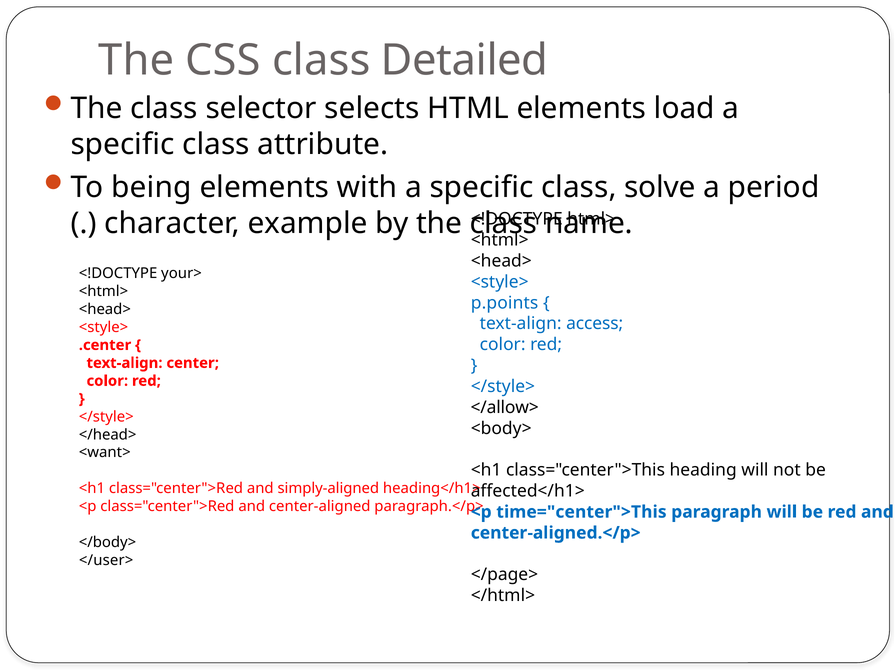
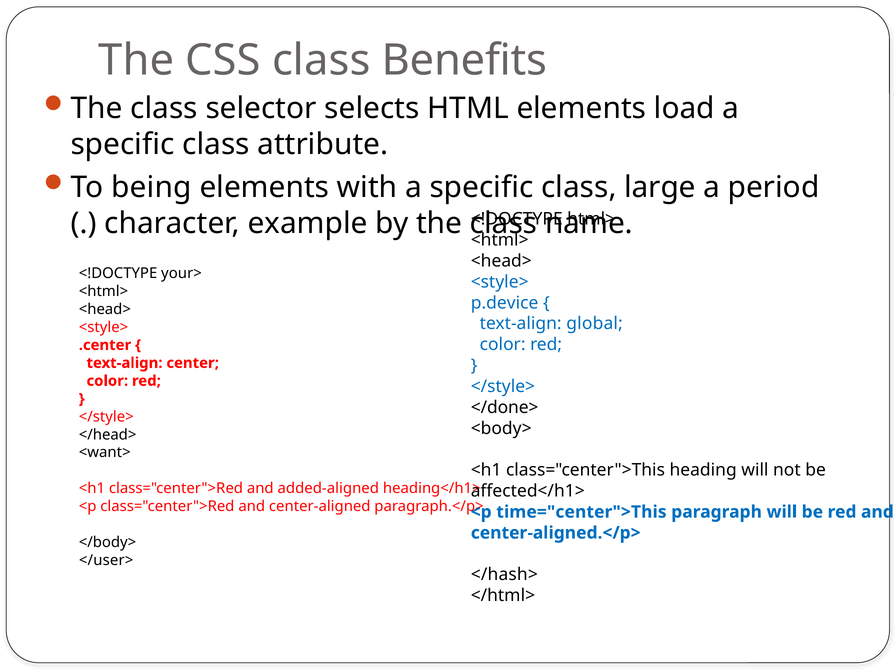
Detailed: Detailed -> Benefits
solve: solve -> large
p.points: p.points -> p.device
access: access -> global
</allow>: </allow> -> </done>
simply-aligned: simply-aligned -> added-aligned
</page>: </page> -> </hash>
